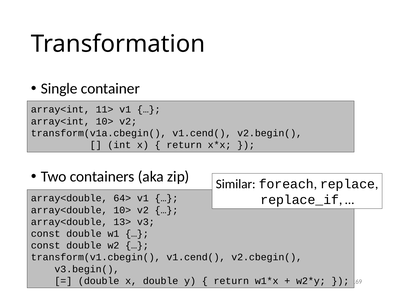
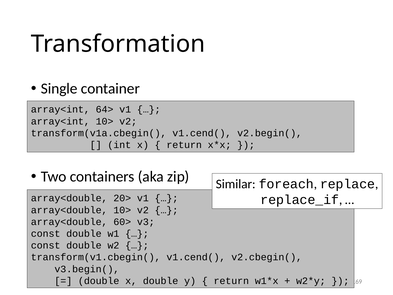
11>: 11> -> 64>
64>: 64> -> 20>
13>: 13> -> 60>
